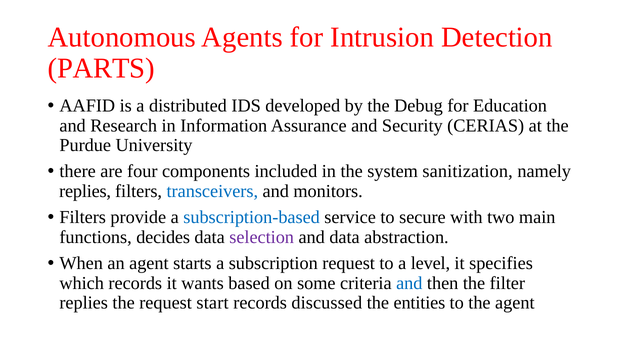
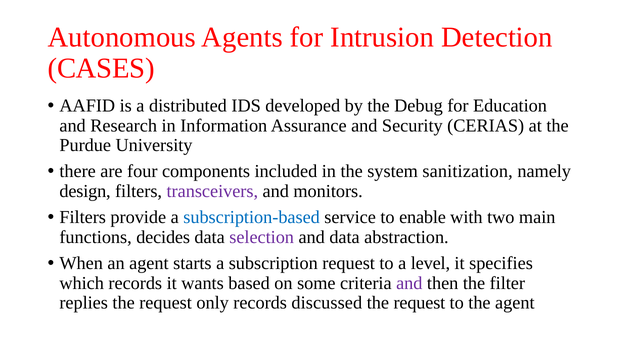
PARTS: PARTS -> CASES
replies at (85, 191): replies -> design
transceivers colour: blue -> purple
secure: secure -> enable
and at (409, 283) colour: blue -> purple
start: start -> only
entities at (419, 303): entities -> request
